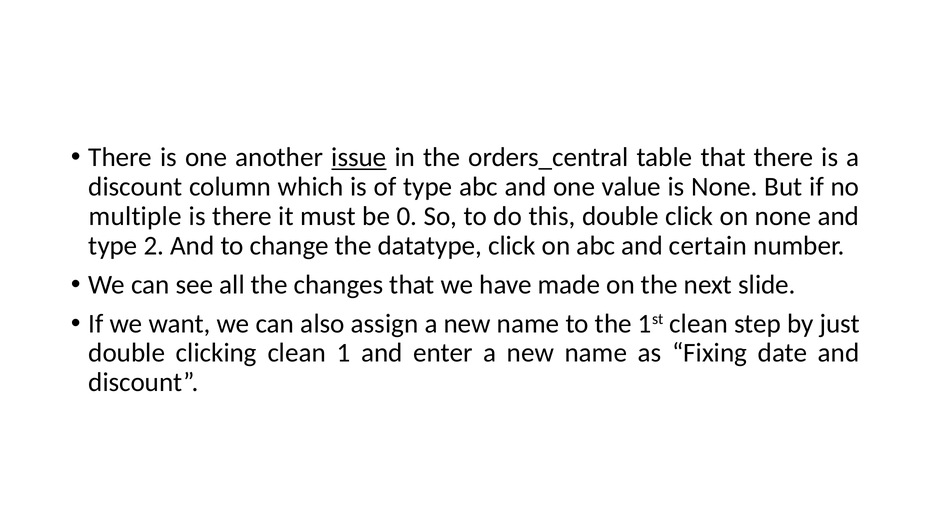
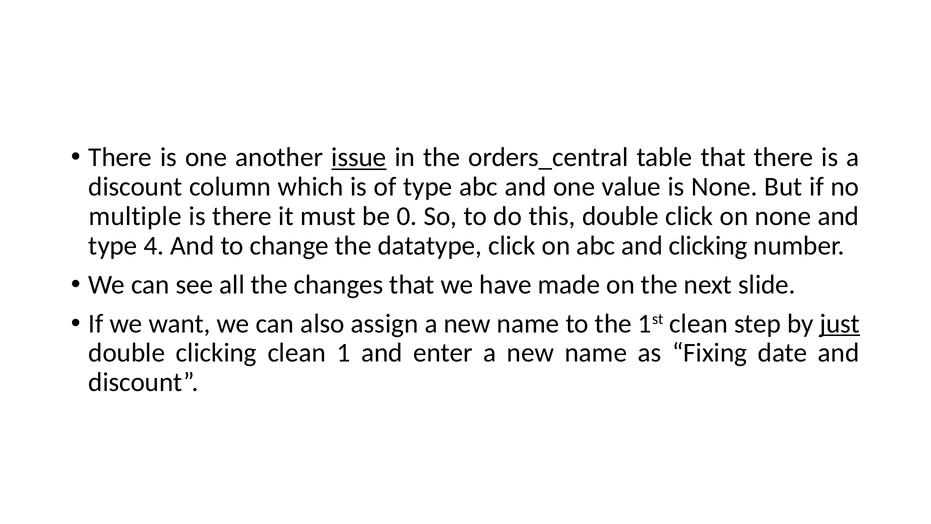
2: 2 -> 4
and certain: certain -> clicking
just underline: none -> present
